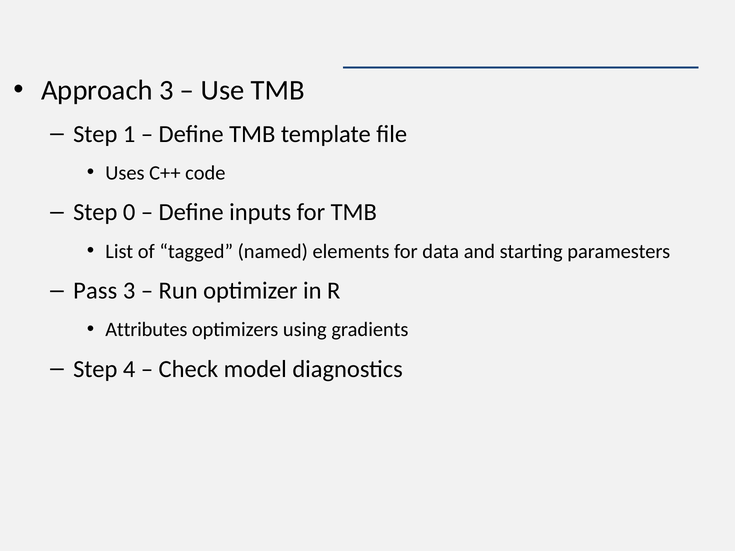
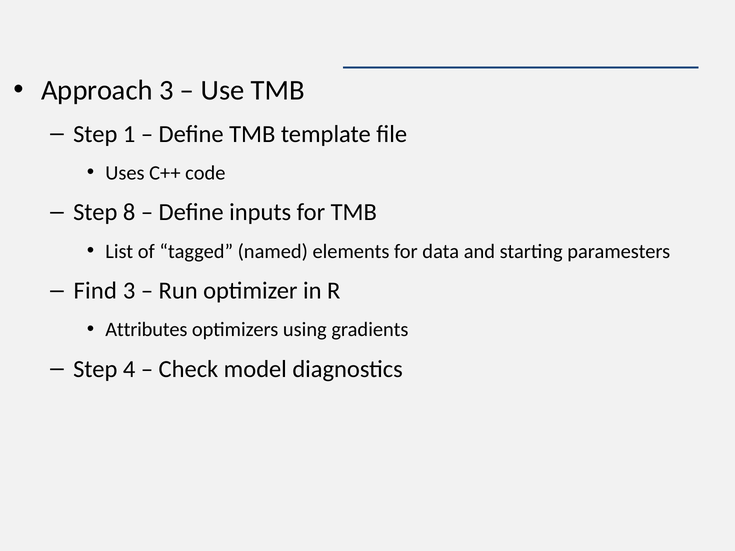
0: 0 -> 8
Pass: Pass -> Find
